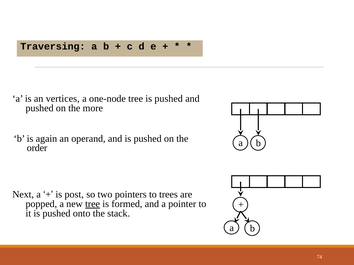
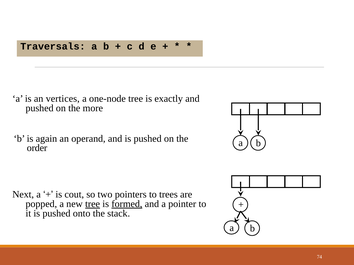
Traversing: Traversing -> Traversals
tree is pushed: pushed -> exactly
post: post -> cout
formed underline: none -> present
